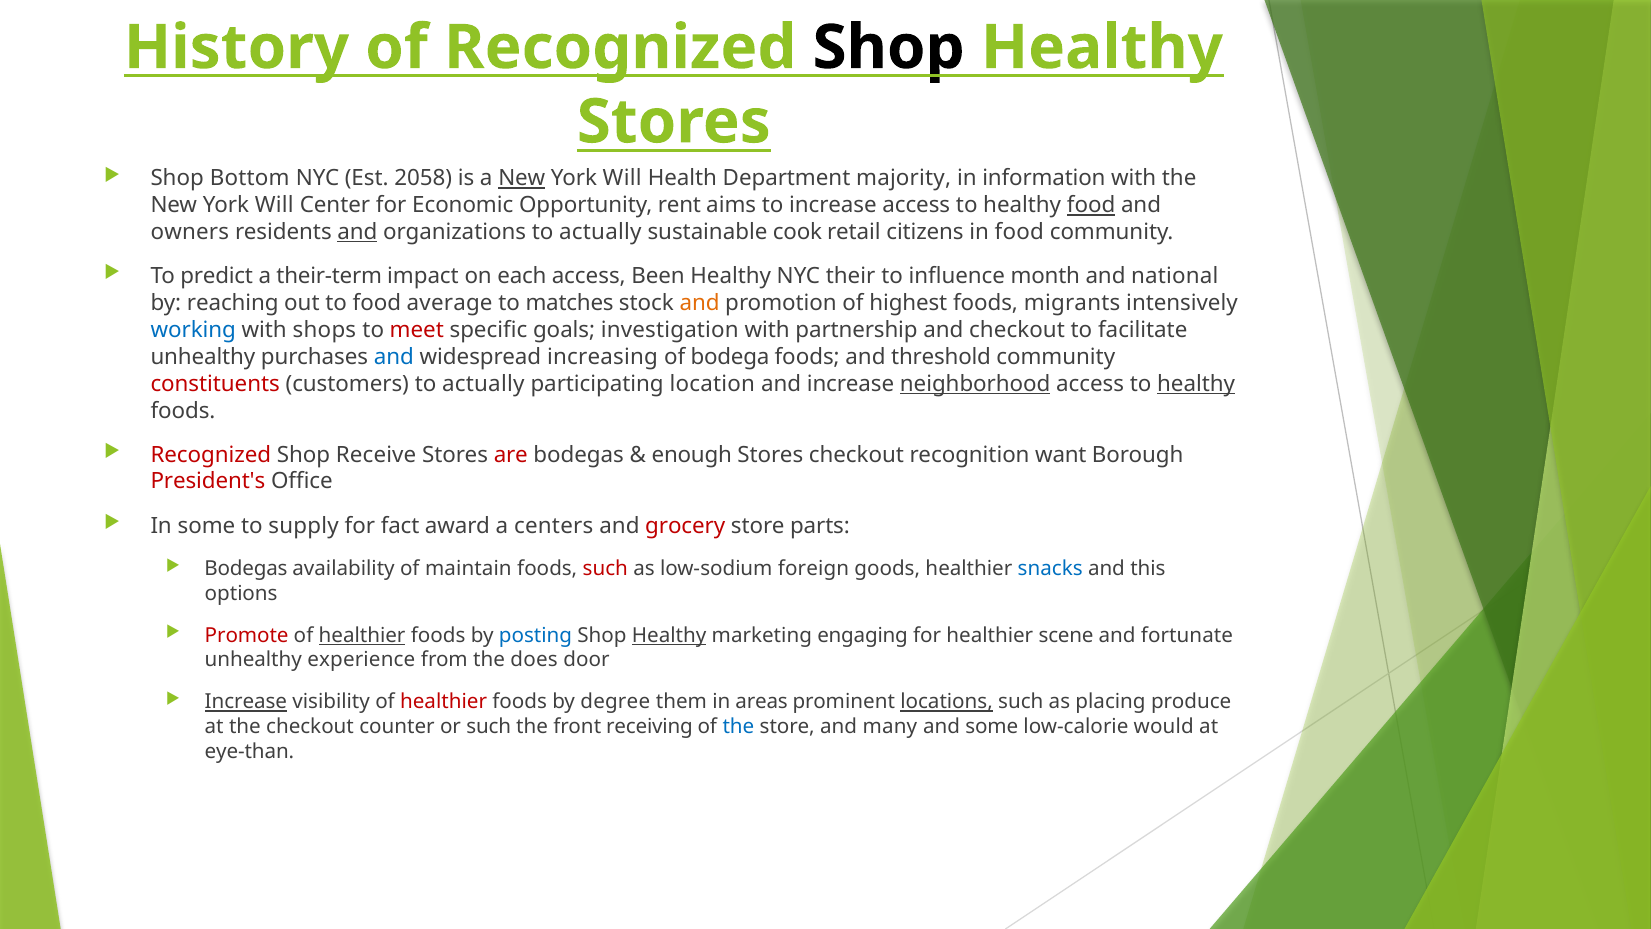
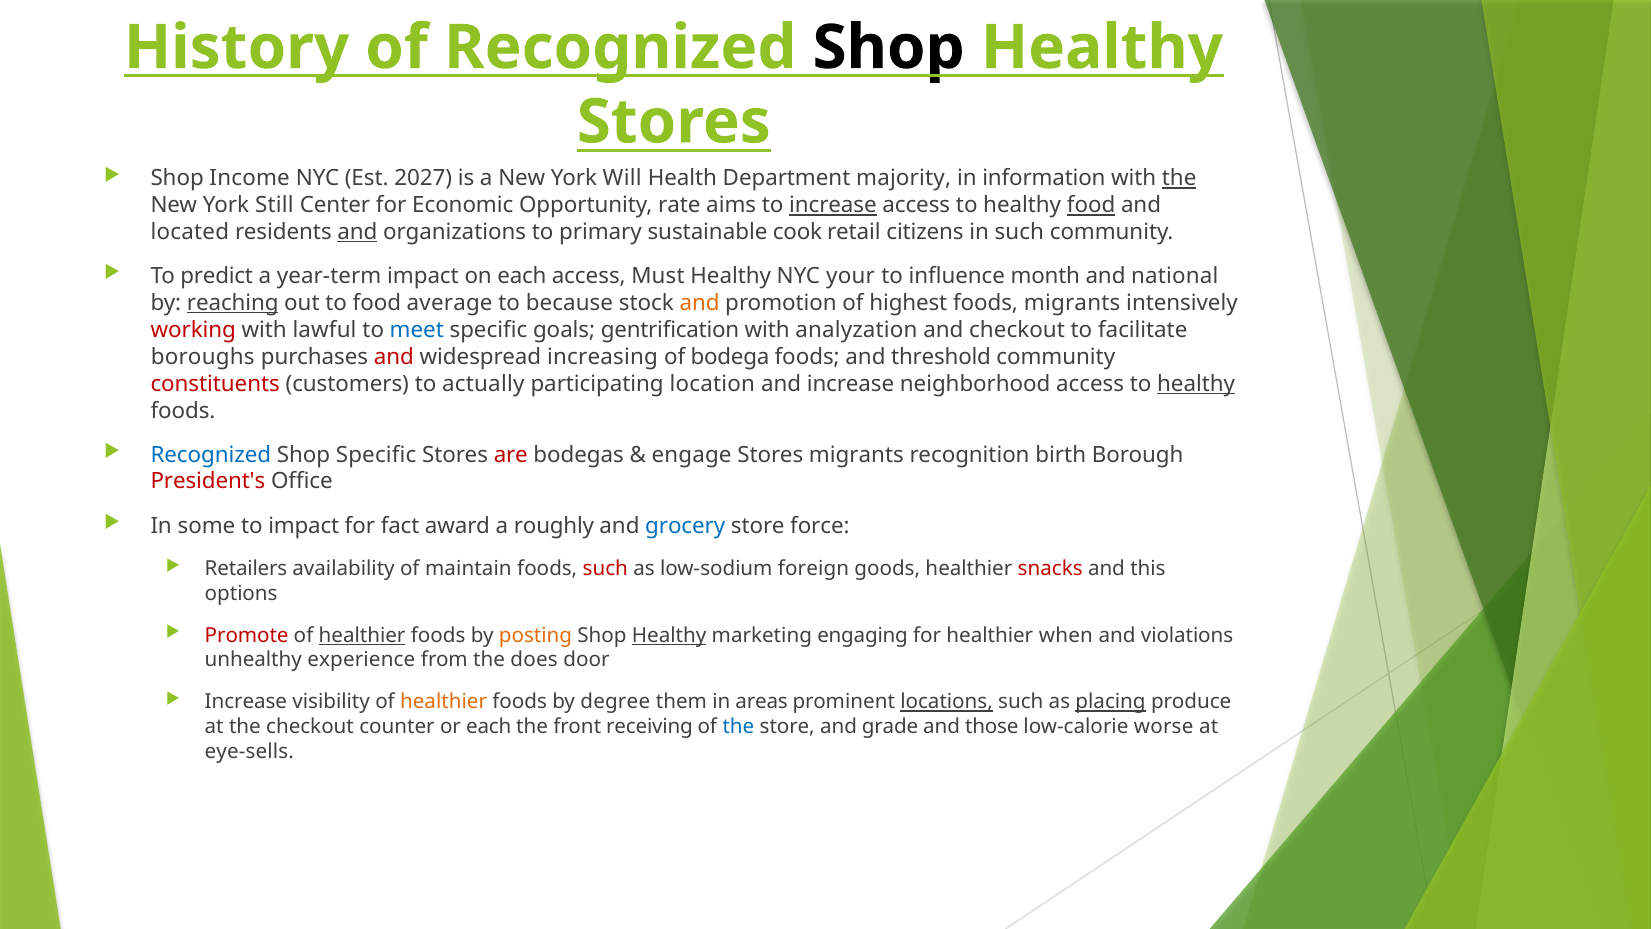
Bottom: Bottom -> Income
2058: 2058 -> 2027
New at (522, 178) underline: present -> none
the at (1179, 178) underline: none -> present
Will at (274, 205): Will -> Still
rent: rent -> rate
increase at (833, 205) underline: none -> present
owners: owners -> located
organizations to actually: actually -> primary
in food: food -> such
their-term: their-term -> year-term
Been: Been -> Must
their: their -> your
reaching underline: none -> present
matches: matches -> because
working colour: blue -> red
shops: shops -> lawful
meet colour: red -> blue
investigation: investigation -> gentrification
partnership: partnership -> analyzation
unhealthy at (203, 357): unhealthy -> boroughs
and at (394, 357) colour: blue -> red
neighborhood underline: present -> none
Recognized at (211, 455) colour: red -> blue
Shop Receive: Receive -> Specific
enough: enough -> engage
Stores checkout: checkout -> migrants
want: want -> birth
to supply: supply -> impact
centers: centers -> roughly
grocery colour: red -> blue
parts: parts -> force
Bodegas at (246, 568): Bodegas -> Retailers
snacks colour: blue -> red
posting colour: blue -> orange
scene: scene -> when
fortunate: fortunate -> violations
Increase at (246, 702) underline: present -> none
healthier at (444, 702) colour: red -> orange
placing underline: none -> present
or such: such -> each
many: many -> grade
and some: some -> those
would: would -> worse
eye-than: eye-than -> eye-sells
